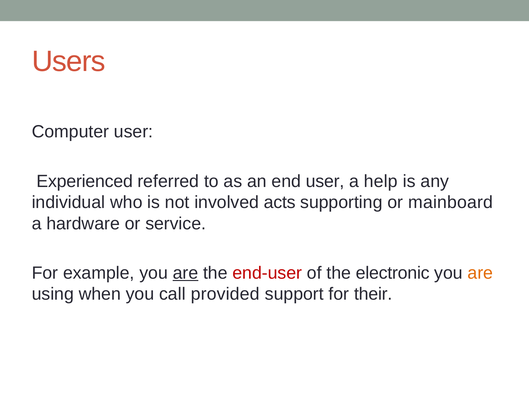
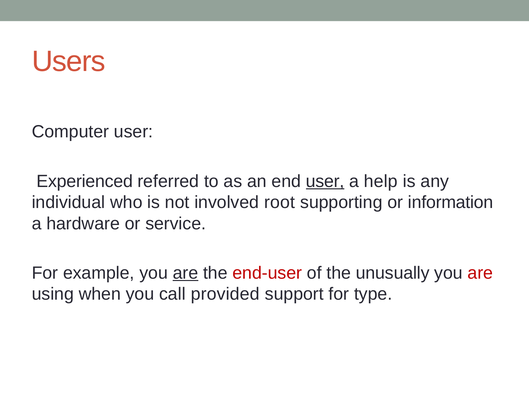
user at (325, 181) underline: none -> present
acts: acts -> root
mainboard: mainboard -> information
electronic: electronic -> unusually
are at (480, 273) colour: orange -> red
their: their -> type
